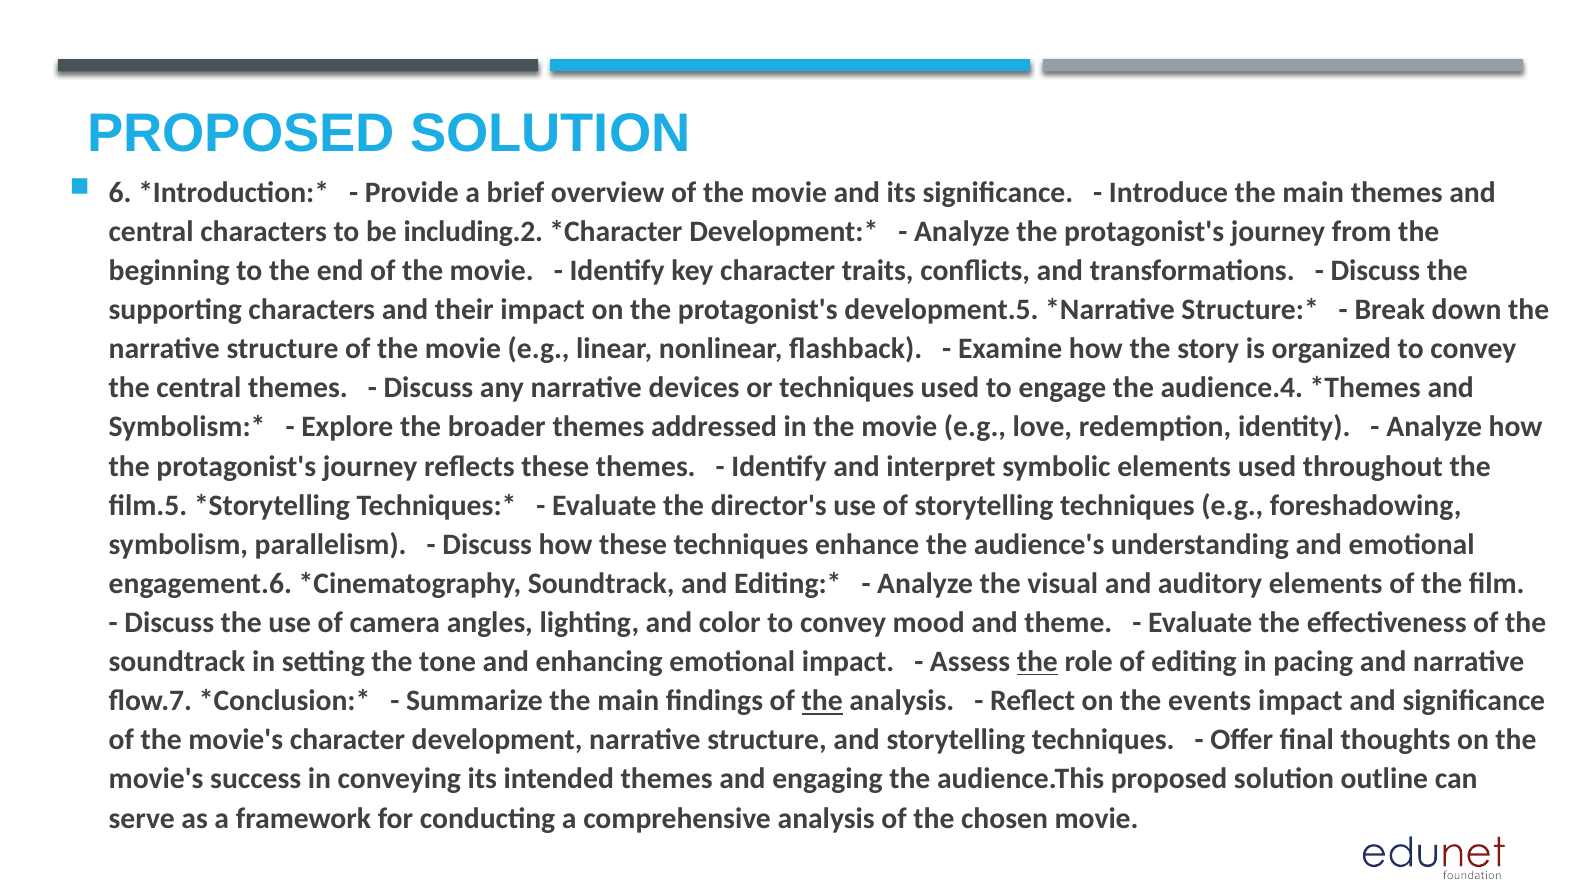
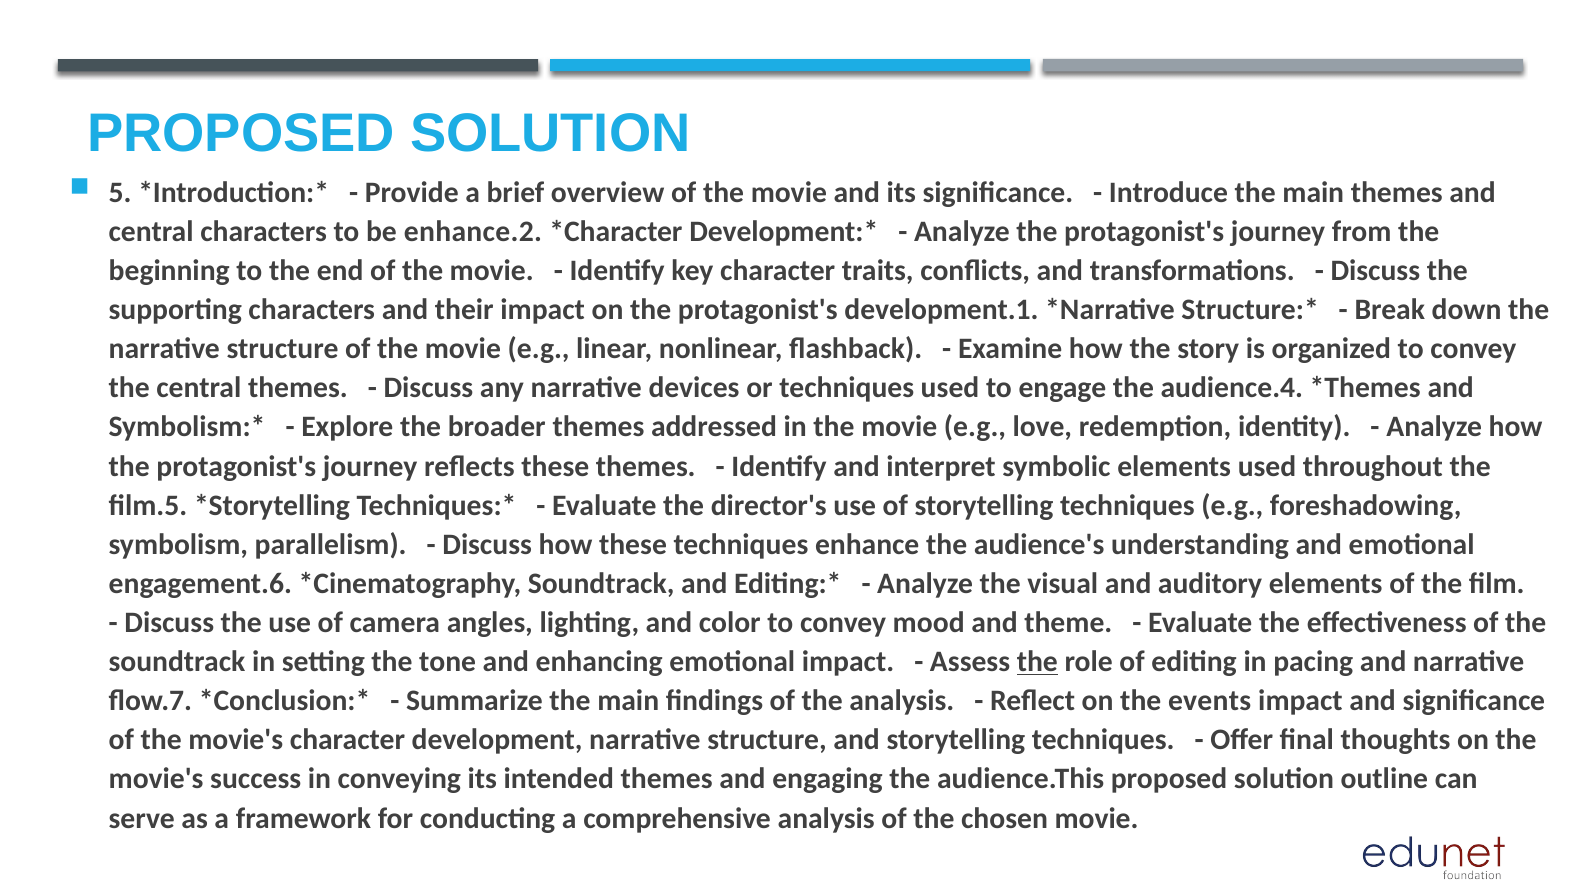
6: 6 -> 5
including.2: including.2 -> enhance.2
development.5: development.5 -> development.1
the at (822, 701) underline: present -> none
